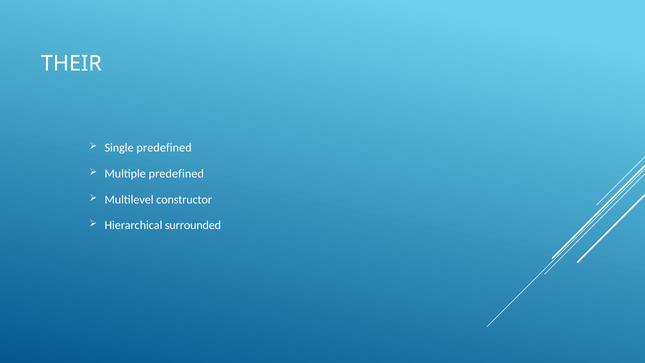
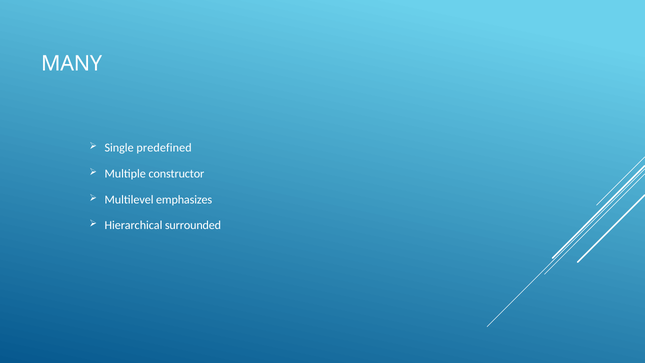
THEIR: THEIR -> MANY
Multiple predefined: predefined -> constructor
constructor: constructor -> emphasizes
